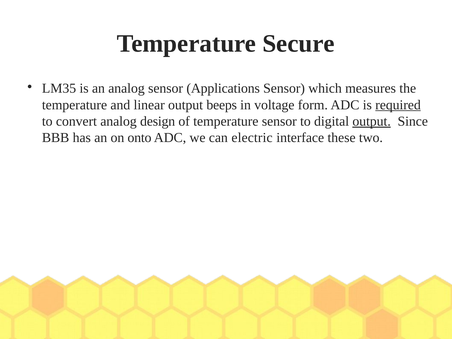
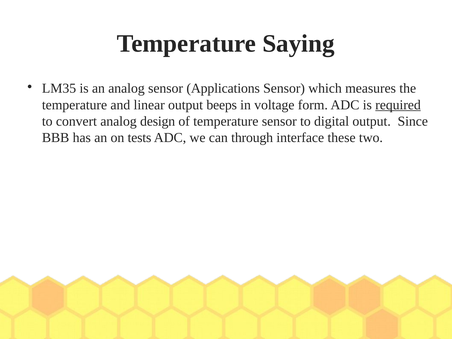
Secure: Secure -> Saying
output at (372, 121) underline: present -> none
onto: onto -> tests
electric: electric -> through
